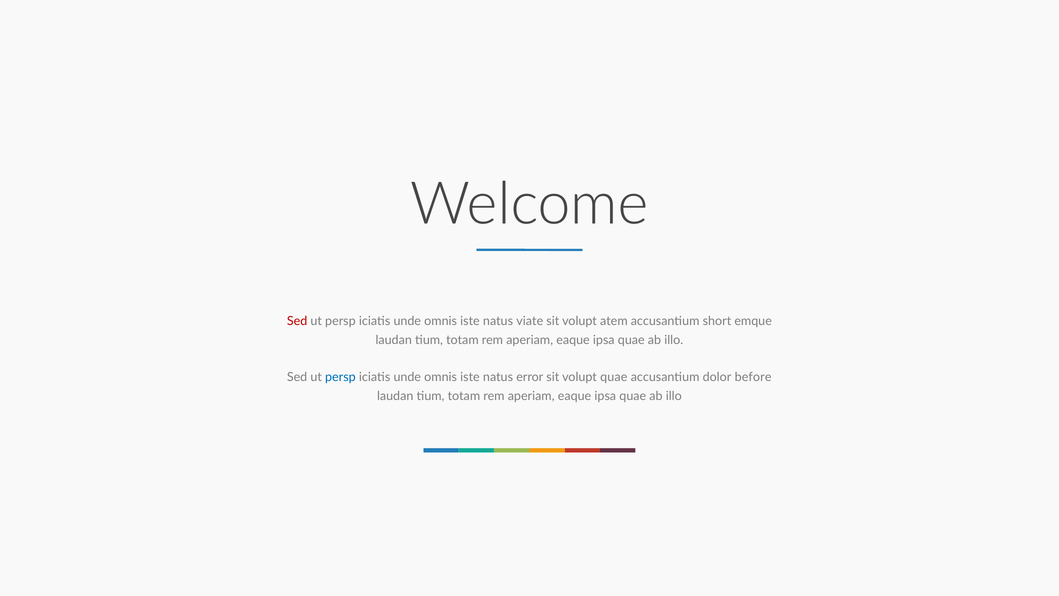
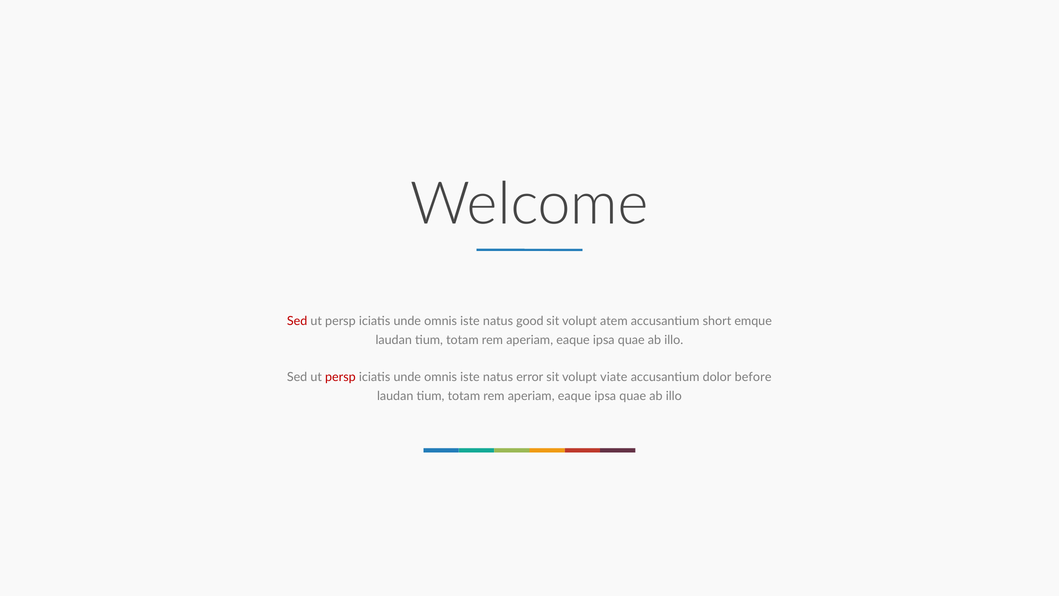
viate: viate -> good
persp at (340, 377) colour: blue -> red
volupt quae: quae -> viate
